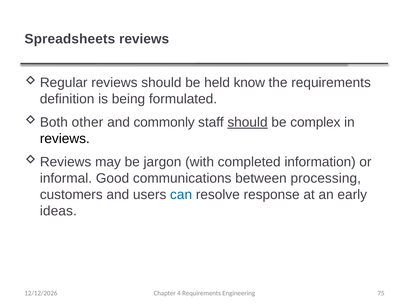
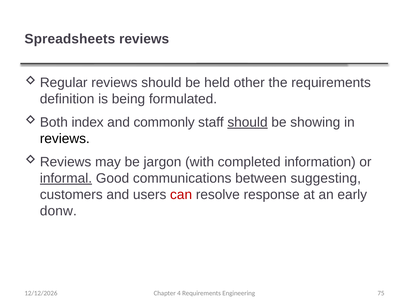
know: know -> other
other: other -> index
complex: complex -> showing
informal underline: none -> present
processing: processing -> suggesting
can colour: blue -> red
ideas: ideas -> donw
